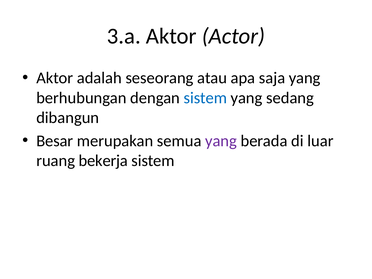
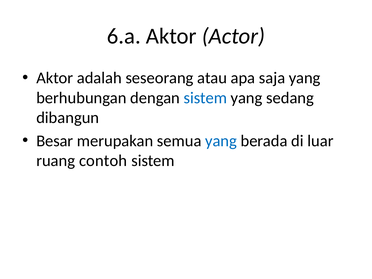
3.a: 3.a -> 6.a
yang at (221, 141) colour: purple -> blue
bekerja: bekerja -> contoh
